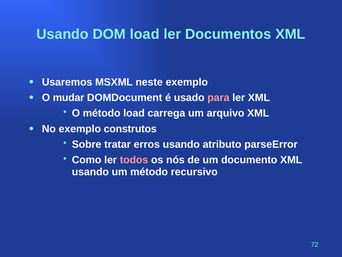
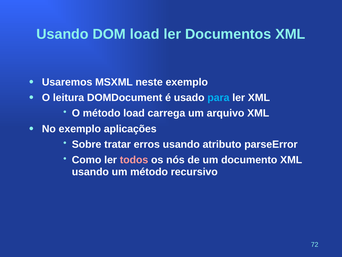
mudar: mudar -> leitura
para colour: pink -> light blue
construtos: construtos -> aplicações
